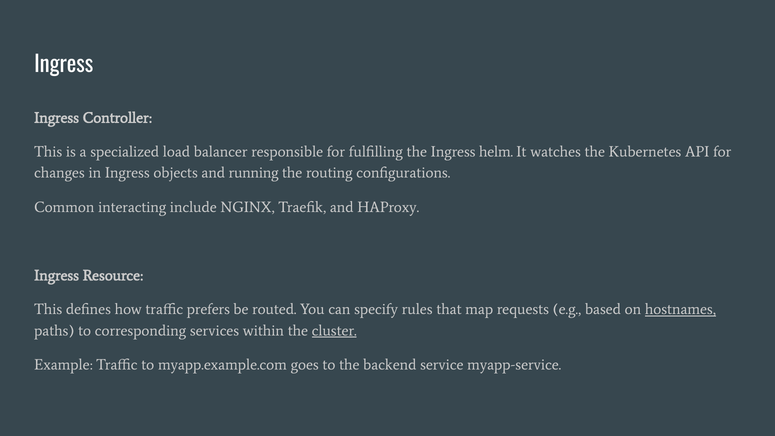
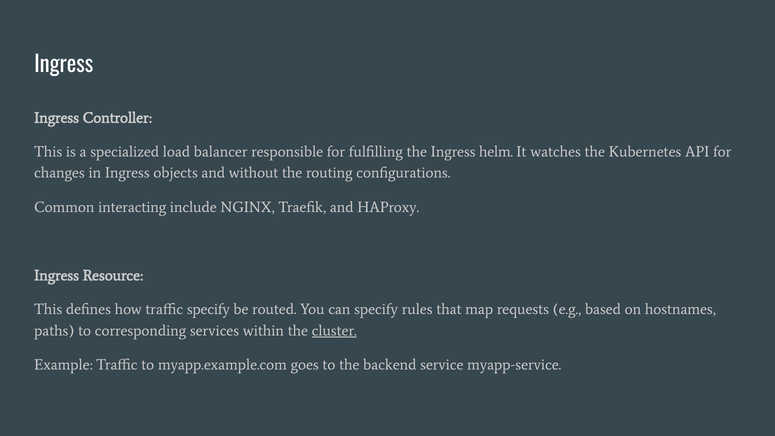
running: running -> without
traffic prefers: prefers -> specify
hostnames underline: present -> none
